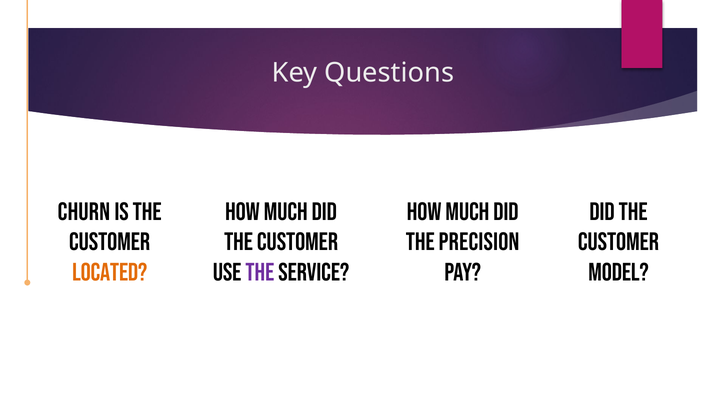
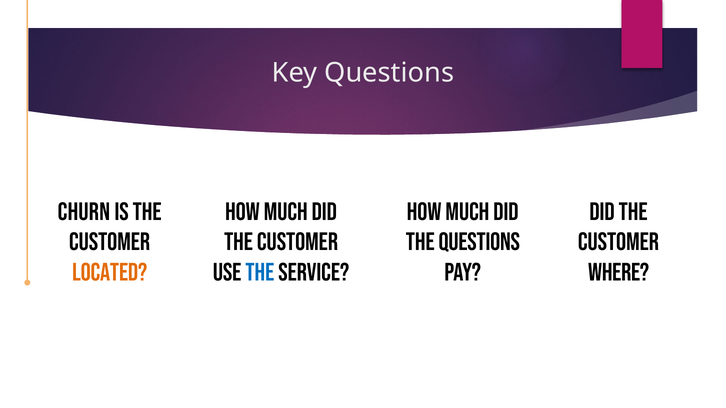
the Precision: Precision -> Questions
the at (260, 272) colour: purple -> blue
Model: Model -> Where
